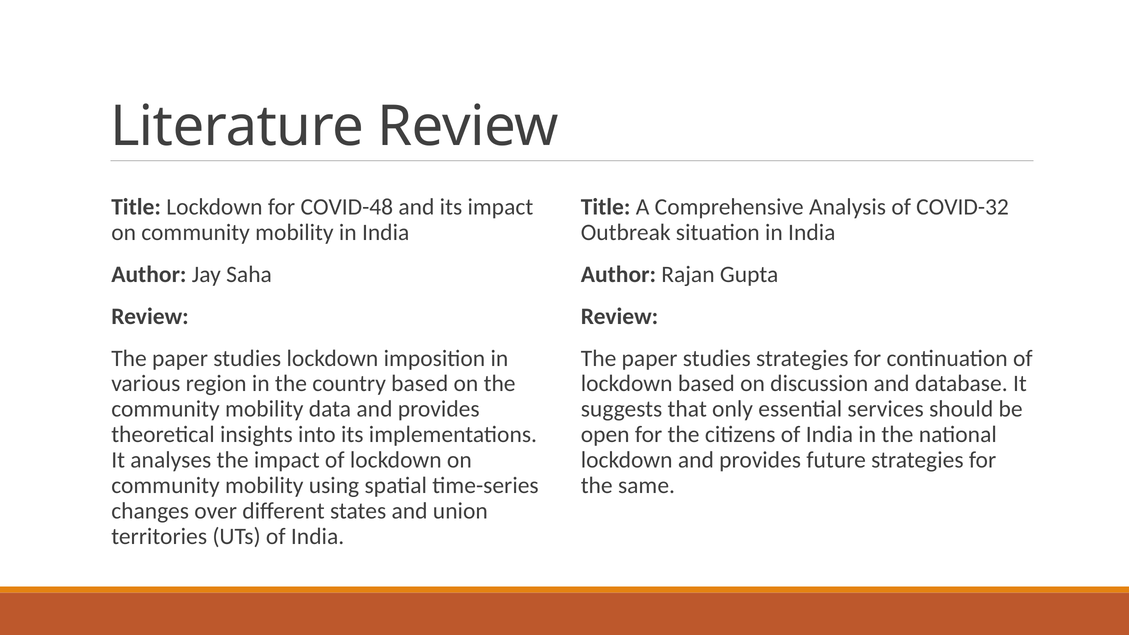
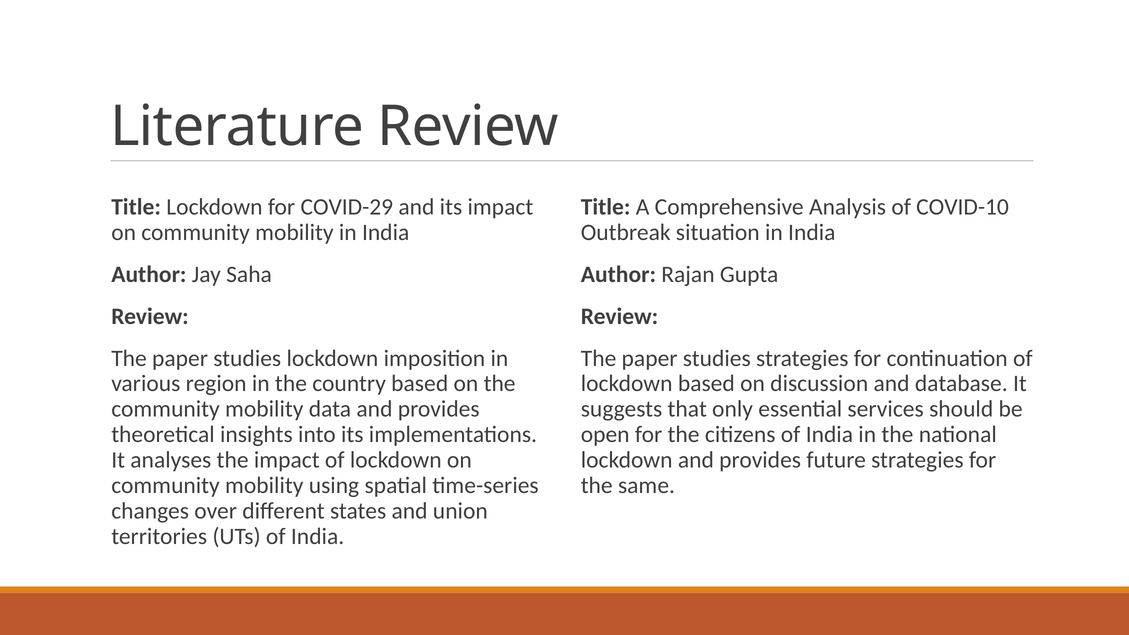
COVID-48: COVID-48 -> COVID-29
COVID-32: COVID-32 -> COVID-10
